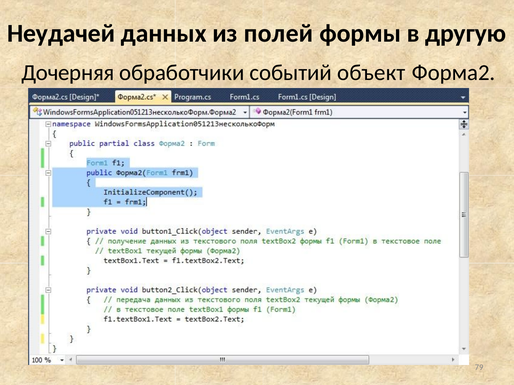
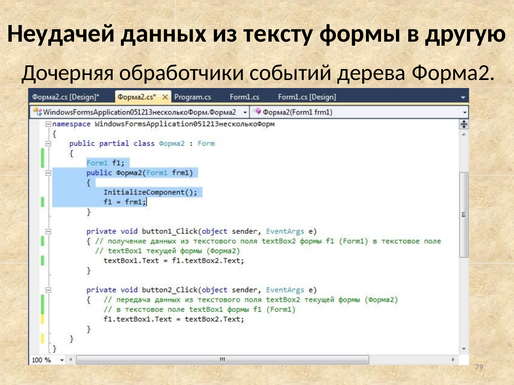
полей: полей -> тексту
объект: объект -> дерева
